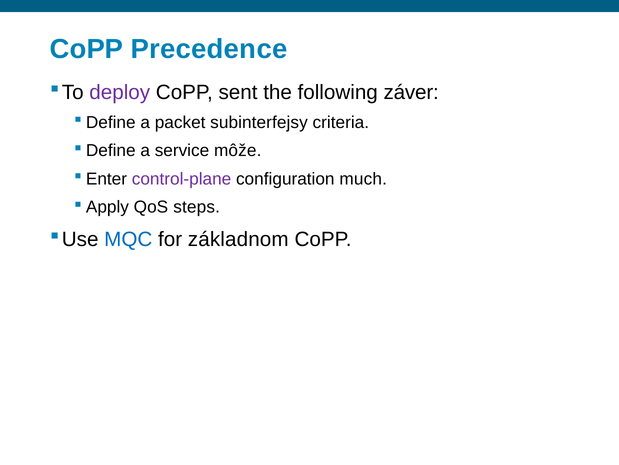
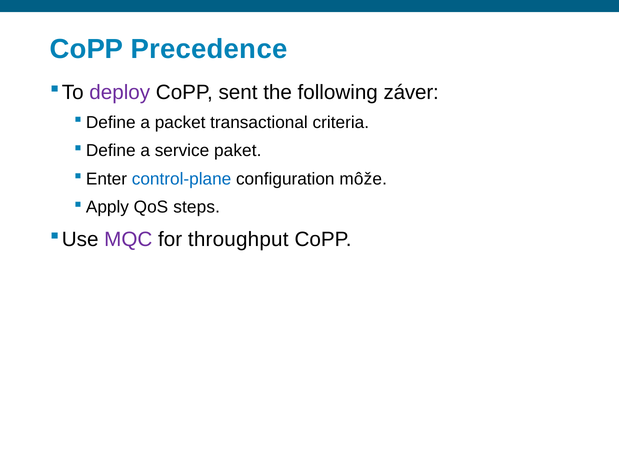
subinterfejsy: subinterfejsy -> transactional
môže: môže -> paket
control-plane colour: purple -> blue
much: much -> môže
MQC colour: blue -> purple
základnom: základnom -> throughput
